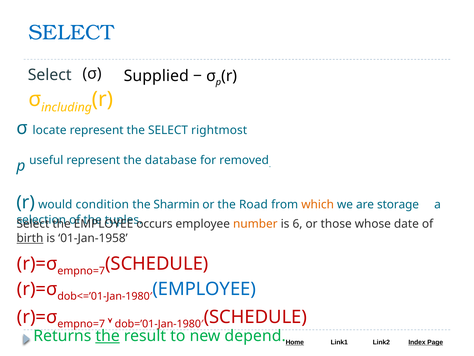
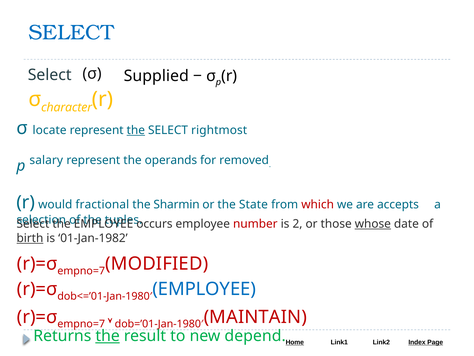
including: including -> character
the at (136, 130) underline: none -> present
useful: useful -> salary
database: database -> operands
condition: condition -> fractional
Road: Road -> State
which colour: orange -> red
storage: storage -> accepts
number colour: orange -> red
6: 6 -> 2
whose underline: none -> present
01-Jan-1958: 01-Jan-1958 -> 01-Jan-1982
SCHEDULE at (157, 264): SCHEDULE -> MODIFIED
SCHEDULE at (255, 316): SCHEDULE -> MAINTAIN
